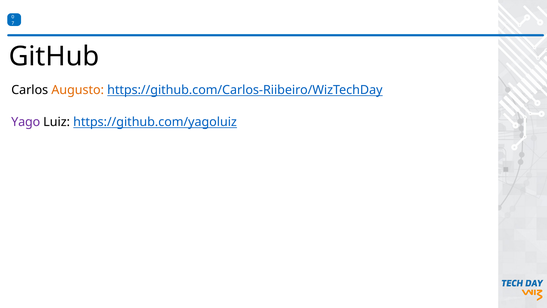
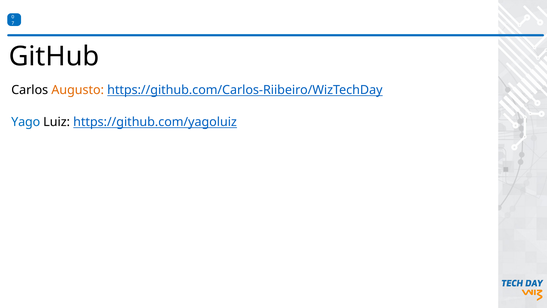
Yago colour: purple -> blue
